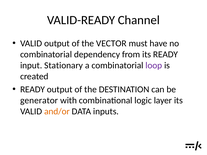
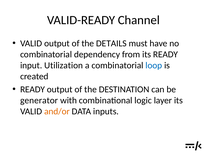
VECTOR: VECTOR -> DETAILS
Stationary: Stationary -> Utilization
loop colour: purple -> blue
